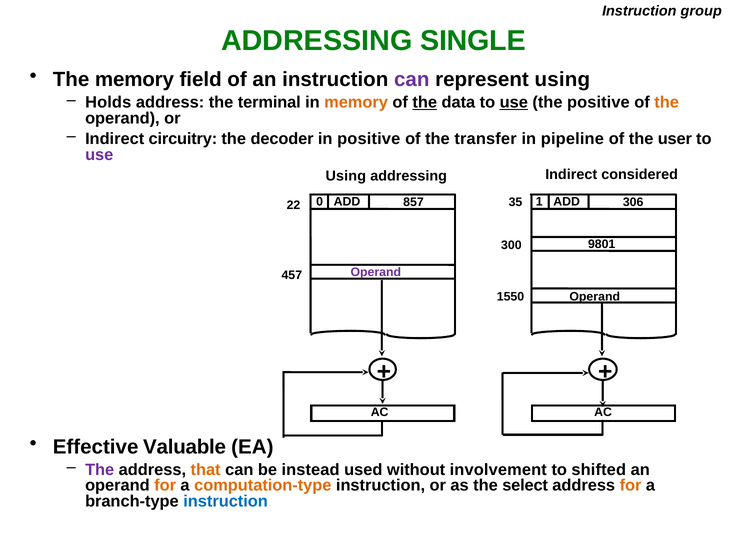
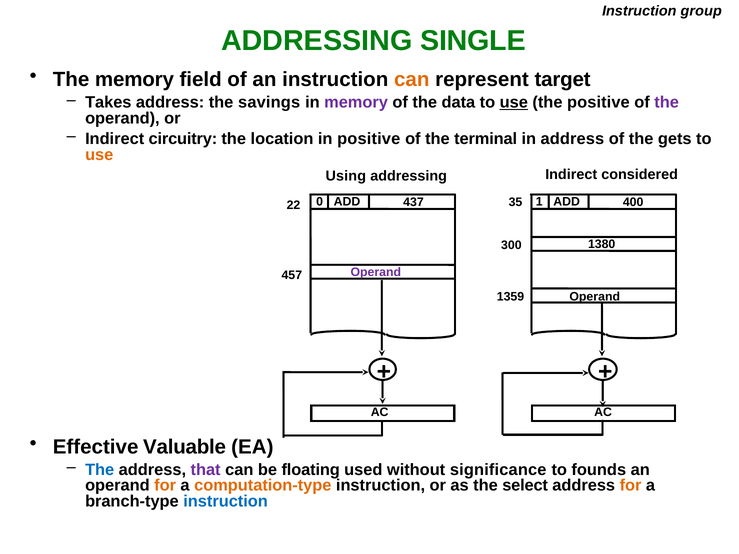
can at (412, 80) colour: purple -> orange
represent using: using -> target
Holds: Holds -> Takes
terminal: terminal -> savings
memory at (356, 102) colour: orange -> purple
the at (425, 102) underline: present -> none
the at (667, 102) colour: orange -> purple
decoder: decoder -> location
transfer: transfer -> terminal
in pipeline: pipeline -> address
user: user -> gets
use at (99, 155) colour: purple -> orange
857: 857 -> 437
306: 306 -> 400
9801: 9801 -> 1380
1550: 1550 -> 1359
The at (100, 470) colour: purple -> blue
that colour: orange -> purple
instead: instead -> floating
involvement: involvement -> significance
shifted: shifted -> founds
